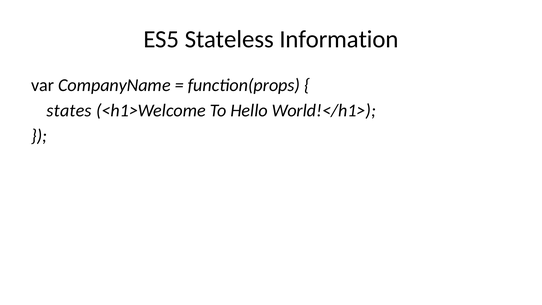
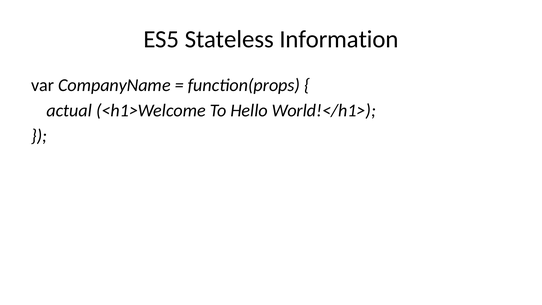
states: states -> actual
